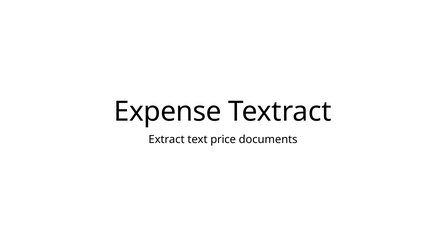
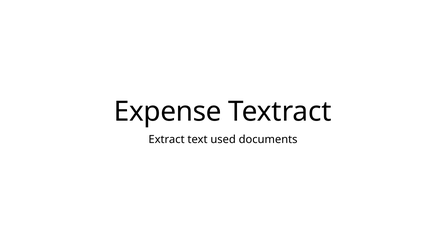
price: price -> used
